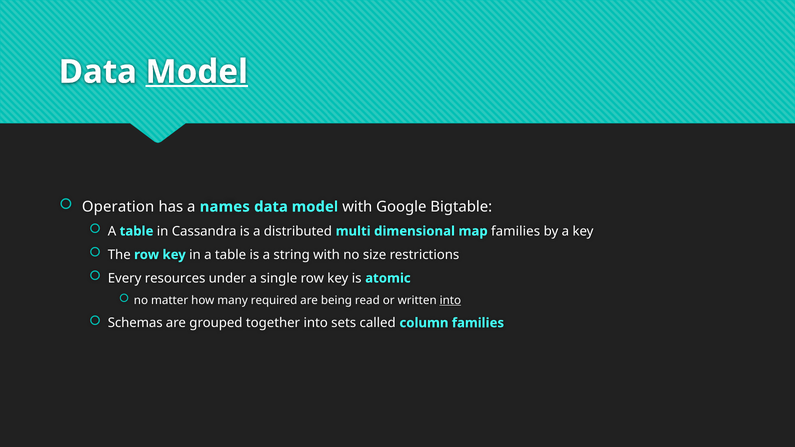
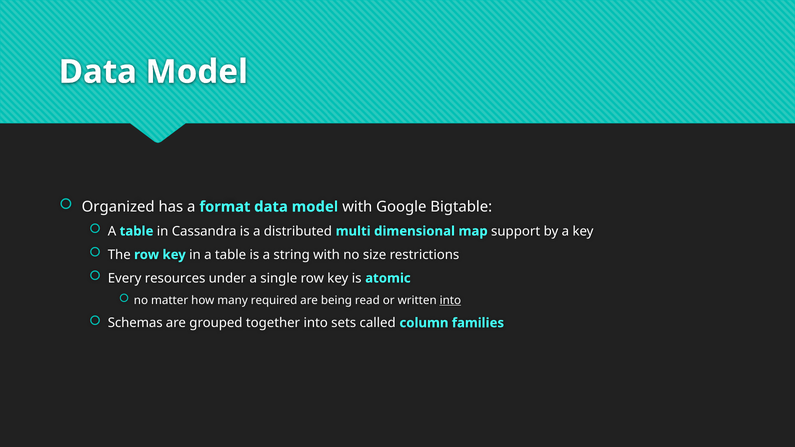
Model at (197, 72) underline: present -> none
Operation: Operation -> Organized
names: names -> format
map families: families -> support
